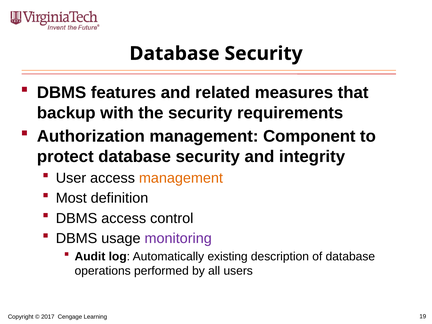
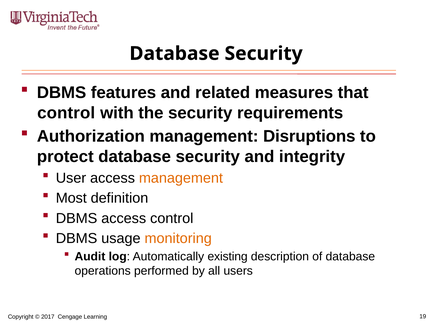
backup at (66, 113): backup -> control
Component: Component -> Disruptions
monitoring colour: purple -> orange
